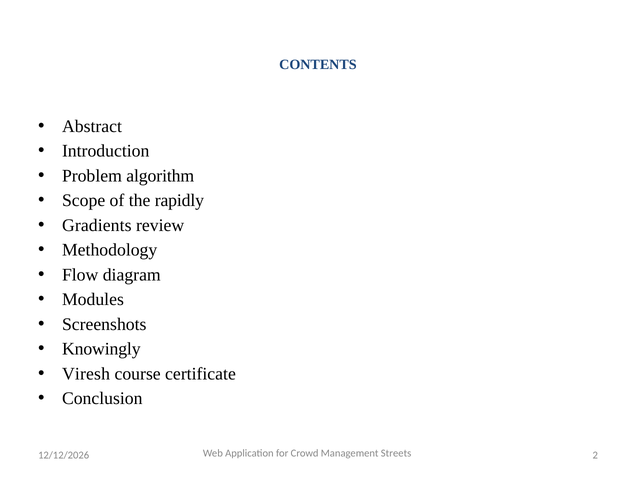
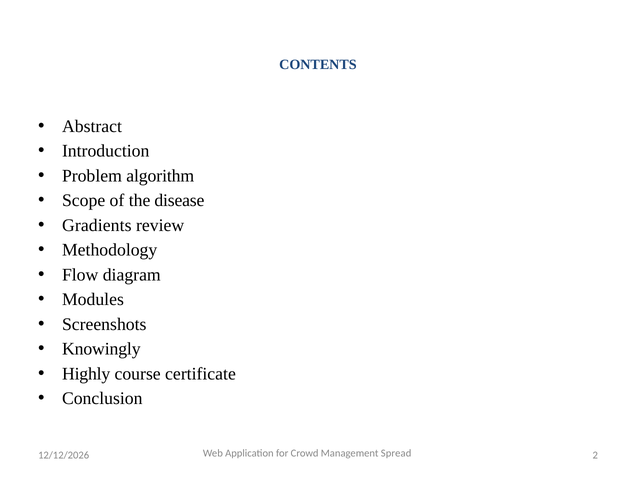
rapidly: rapidly -> disease
Viresh: Viresh -> Highly
Streets: Streets -> Spread
